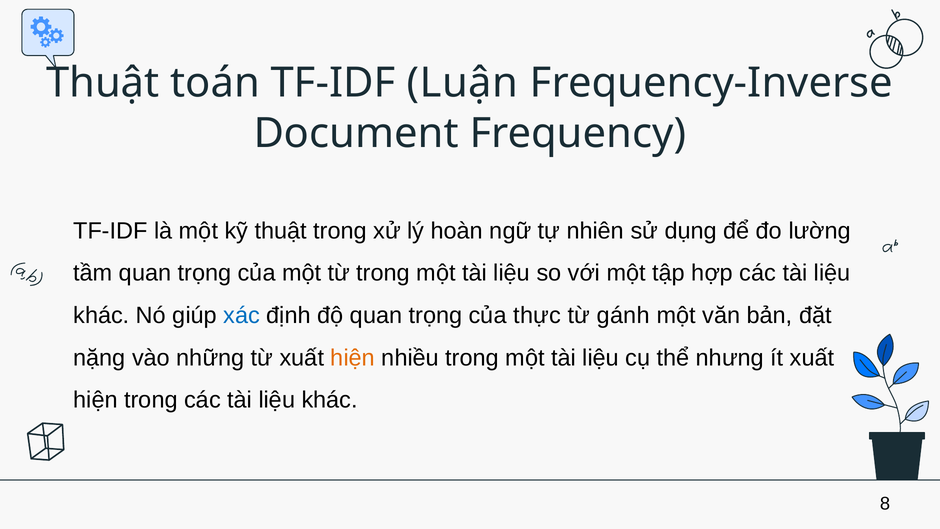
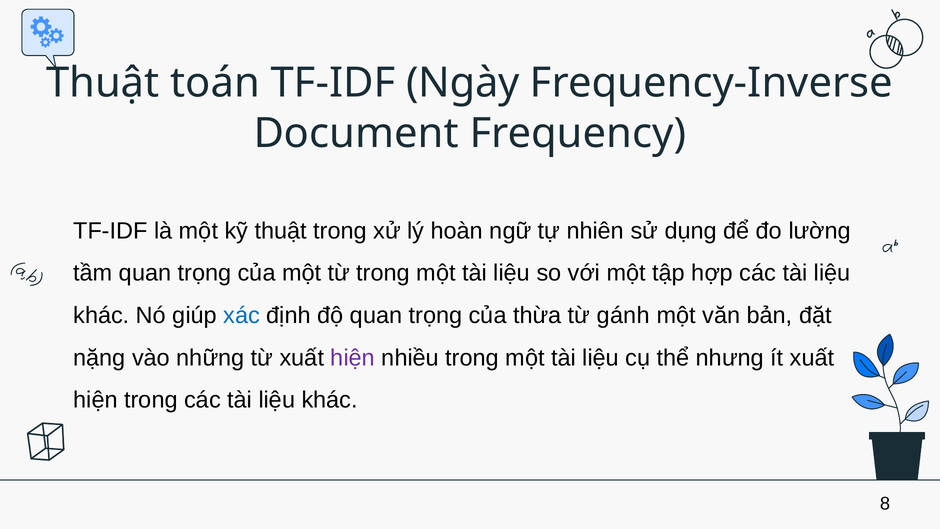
Luận: Luận -> Ngày
thực: thực -> thừa
hiện at (353, 358) colour: orange -> purple
